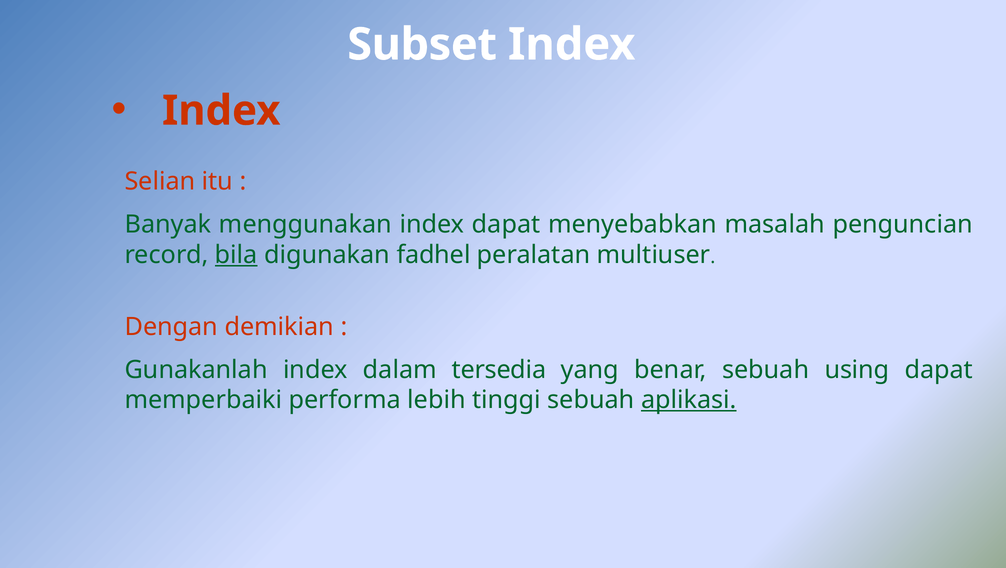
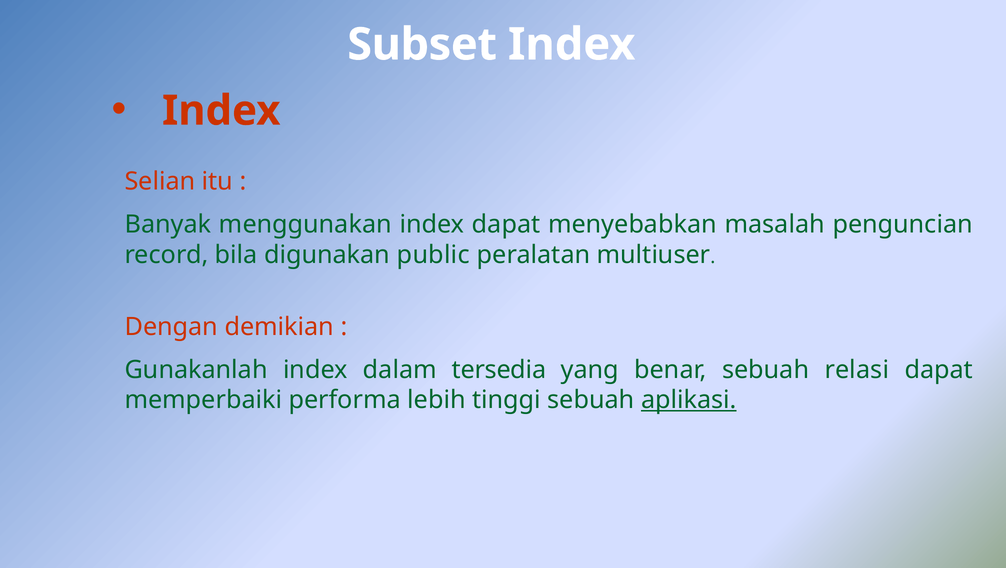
bila underline: present -> none
fadhel: fadhel -> public
using: using -> relasi
